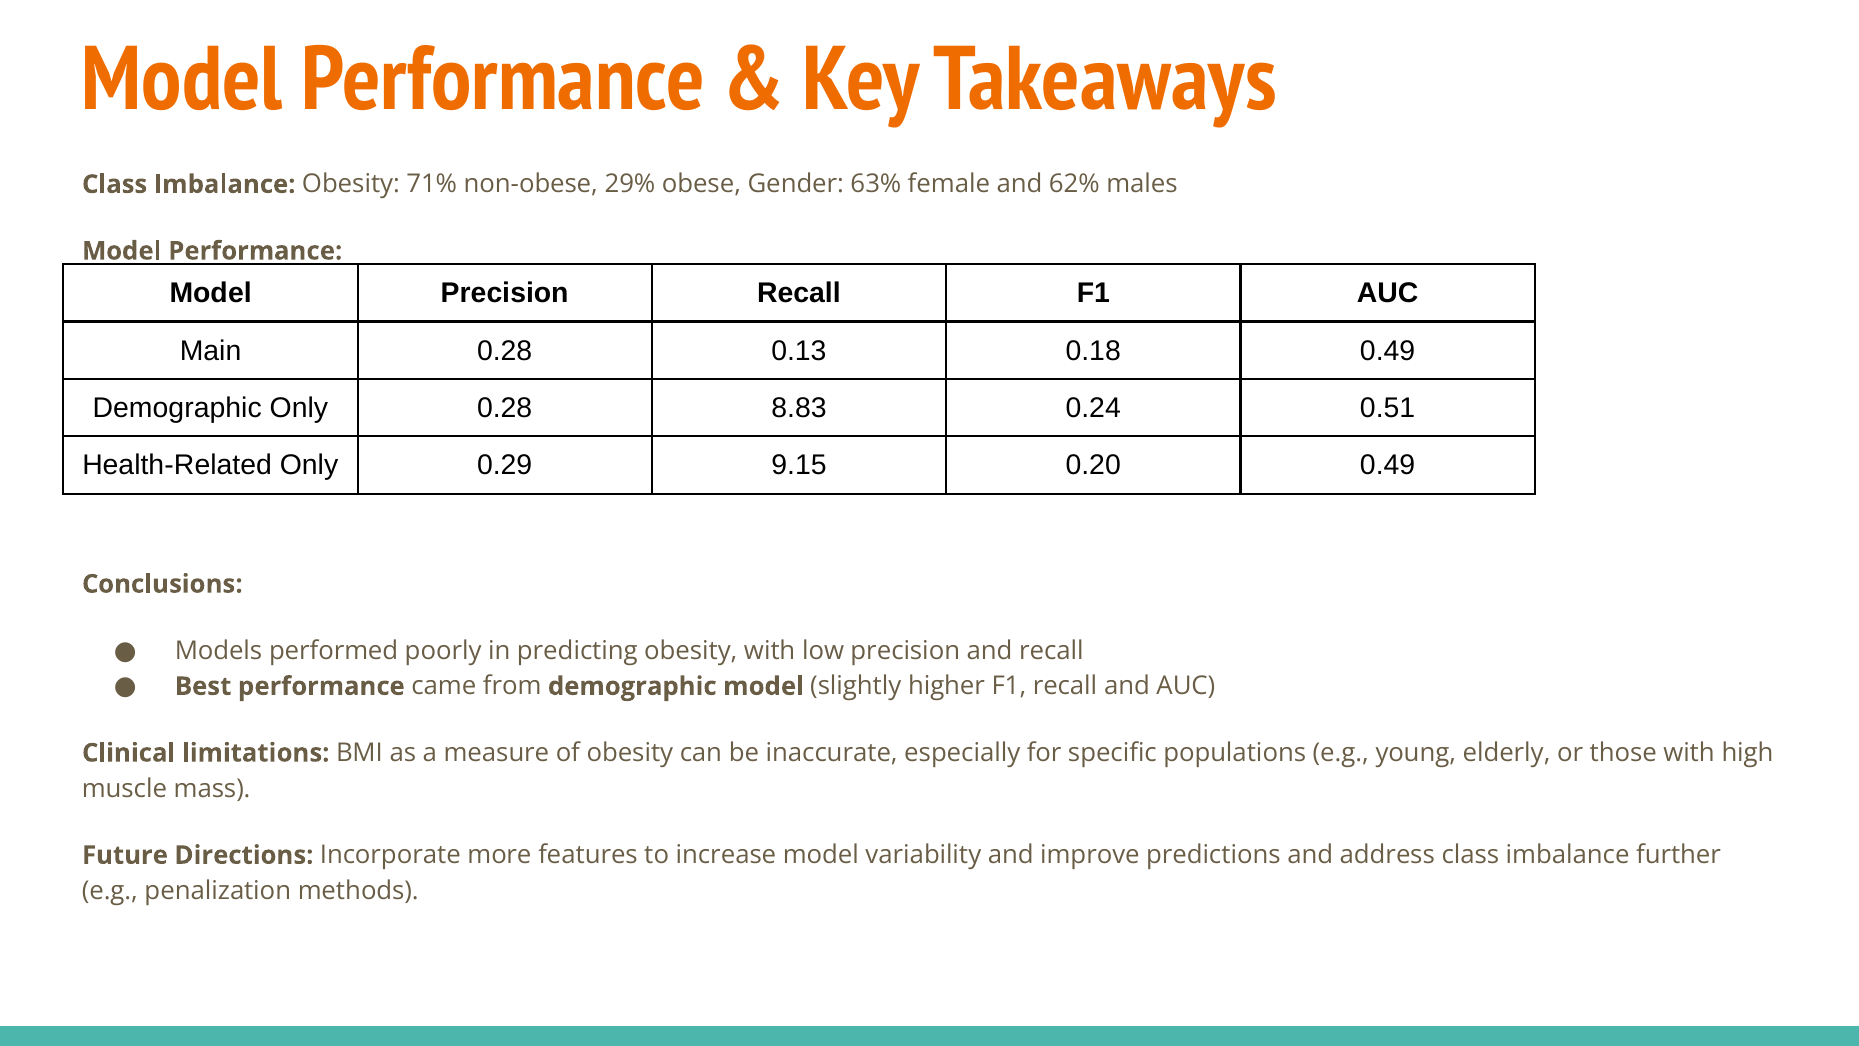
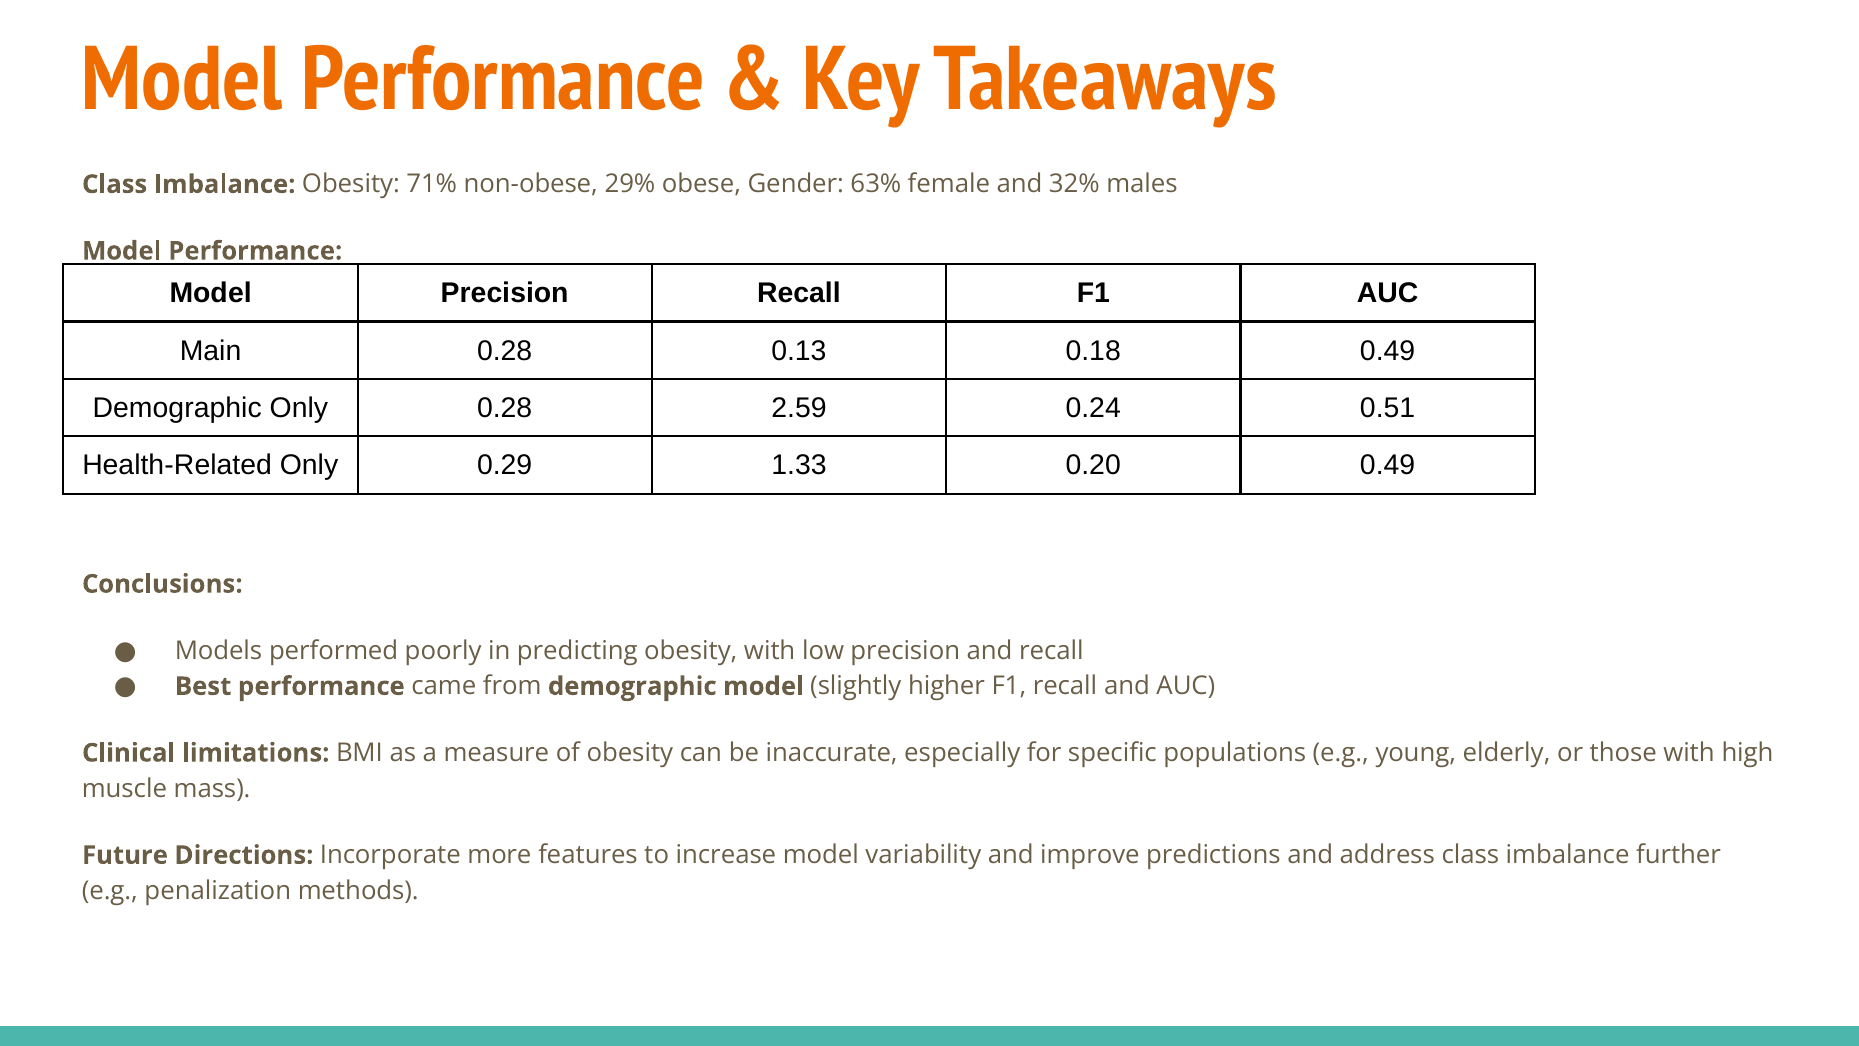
62%: 62% -> 32%
8.83: 8.83 -> 2.59
9.15: 9.15 -> 1.33
